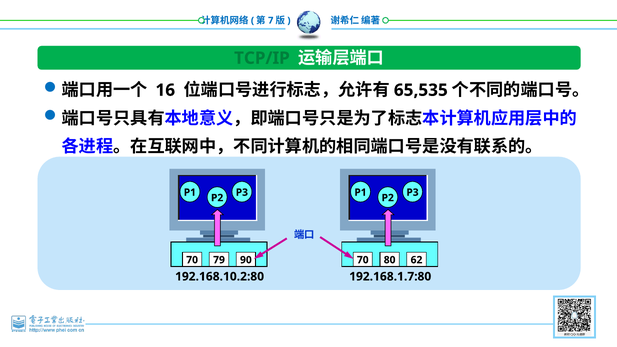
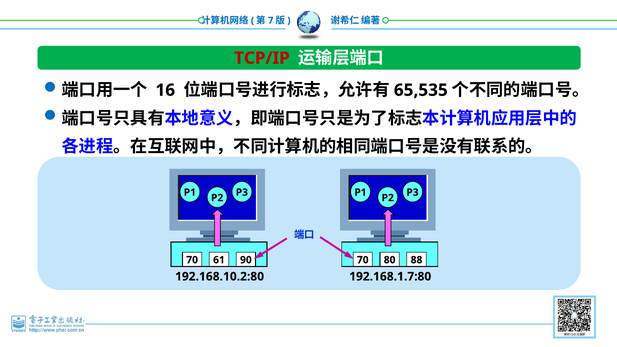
TCP/IP colour: green -> red
79: 79 -> 61
62: 62 -> 88
